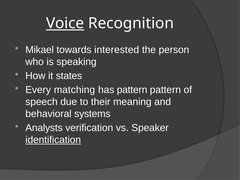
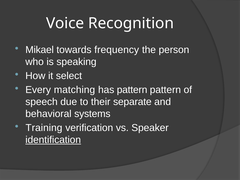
Voice underline: present -> none
interested: interested -> frequency
states: states -> select
meaning: meaning -> separate
Analysts: Analysts -> Training
